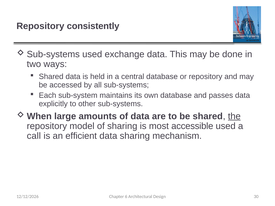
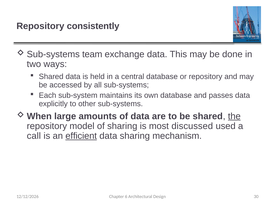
used at (92, 54): used -> team
accessible: accessible -> discussed
efficient underline: none -> present
